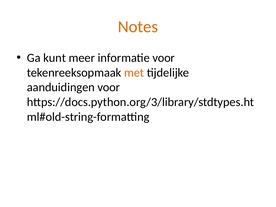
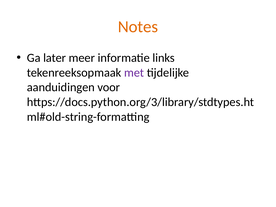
kunt: kunt -> later
informatie voor: voor -> links
met colour: orange -> purple
